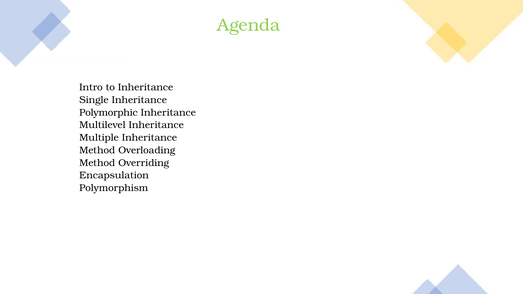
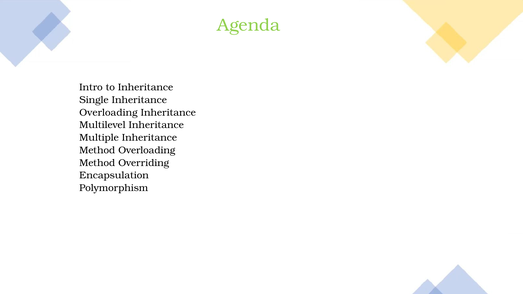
Polymorphic at (109, 113): Polymorphic -> Overloading
